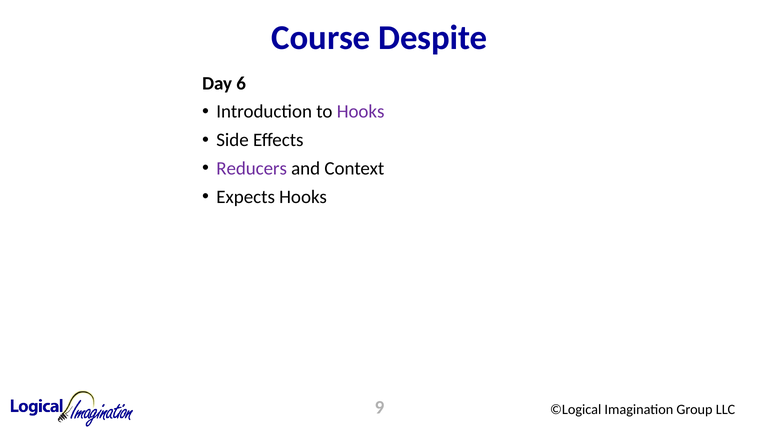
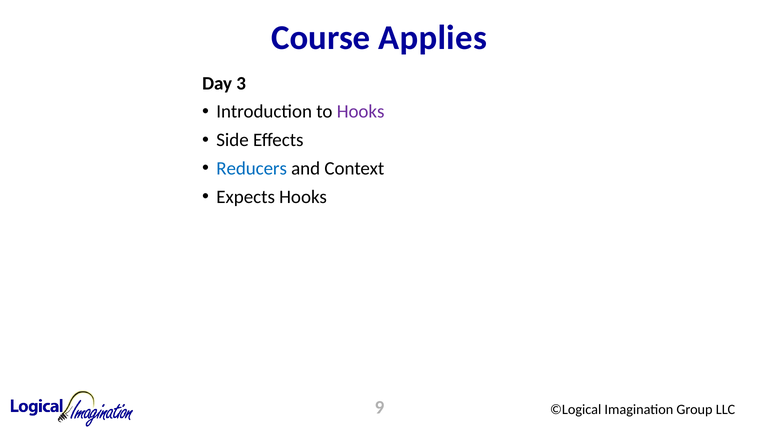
Despite: Despite -> Applies
6: 6 -> 3
Reducers colour: purple -> blue
